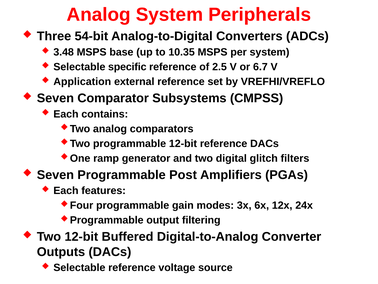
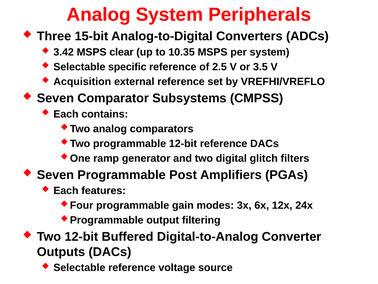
54-bit: 54-bit -> 15-bit
3.48: 3.48 -> 3.42
base: base -> clear
6.7: 6.7 -> 3.5
Application: Application -> Acquisition
